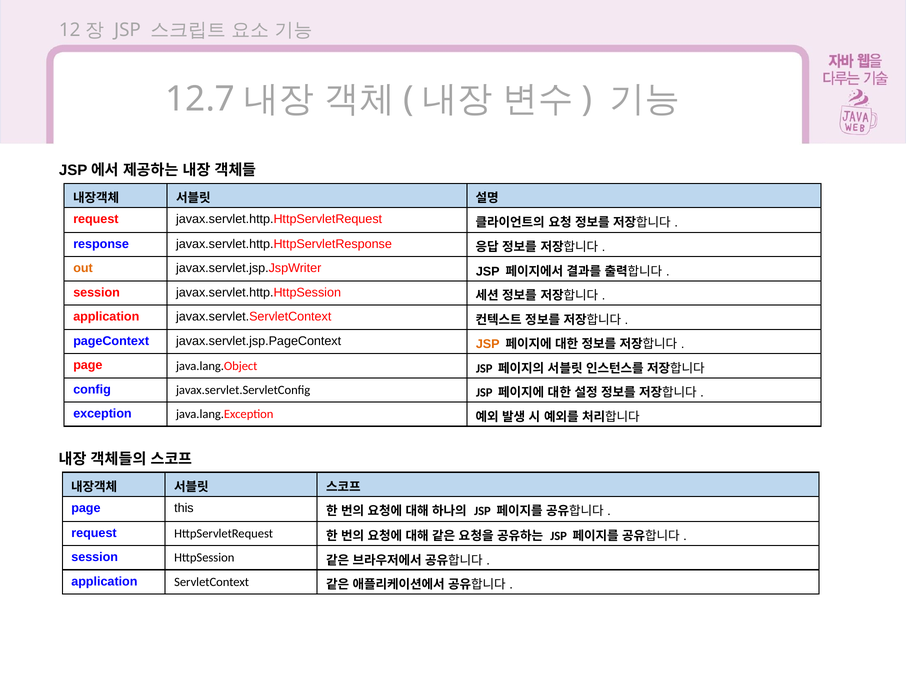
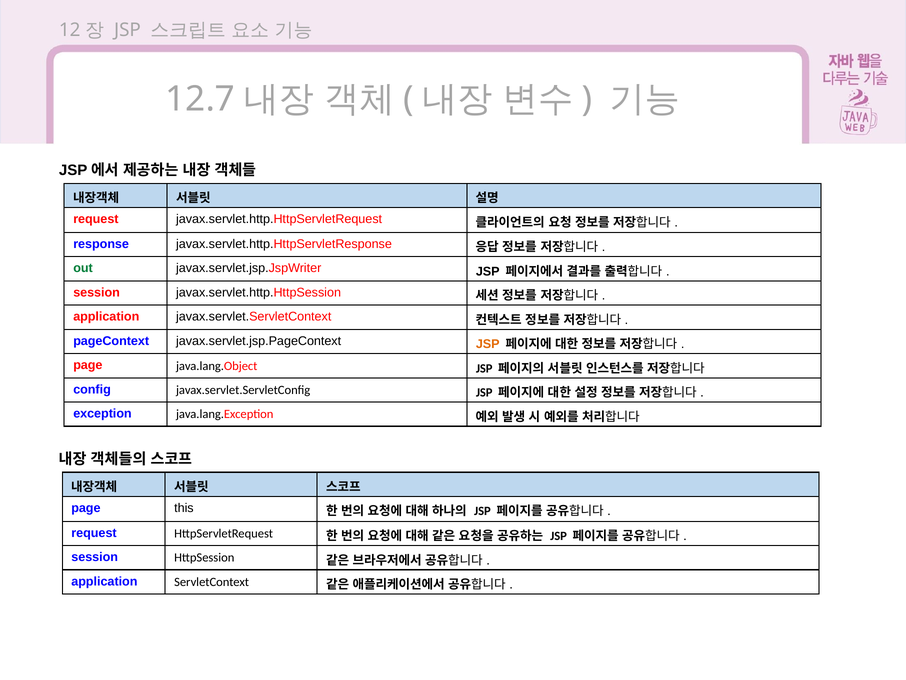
out colour: orange -> green
